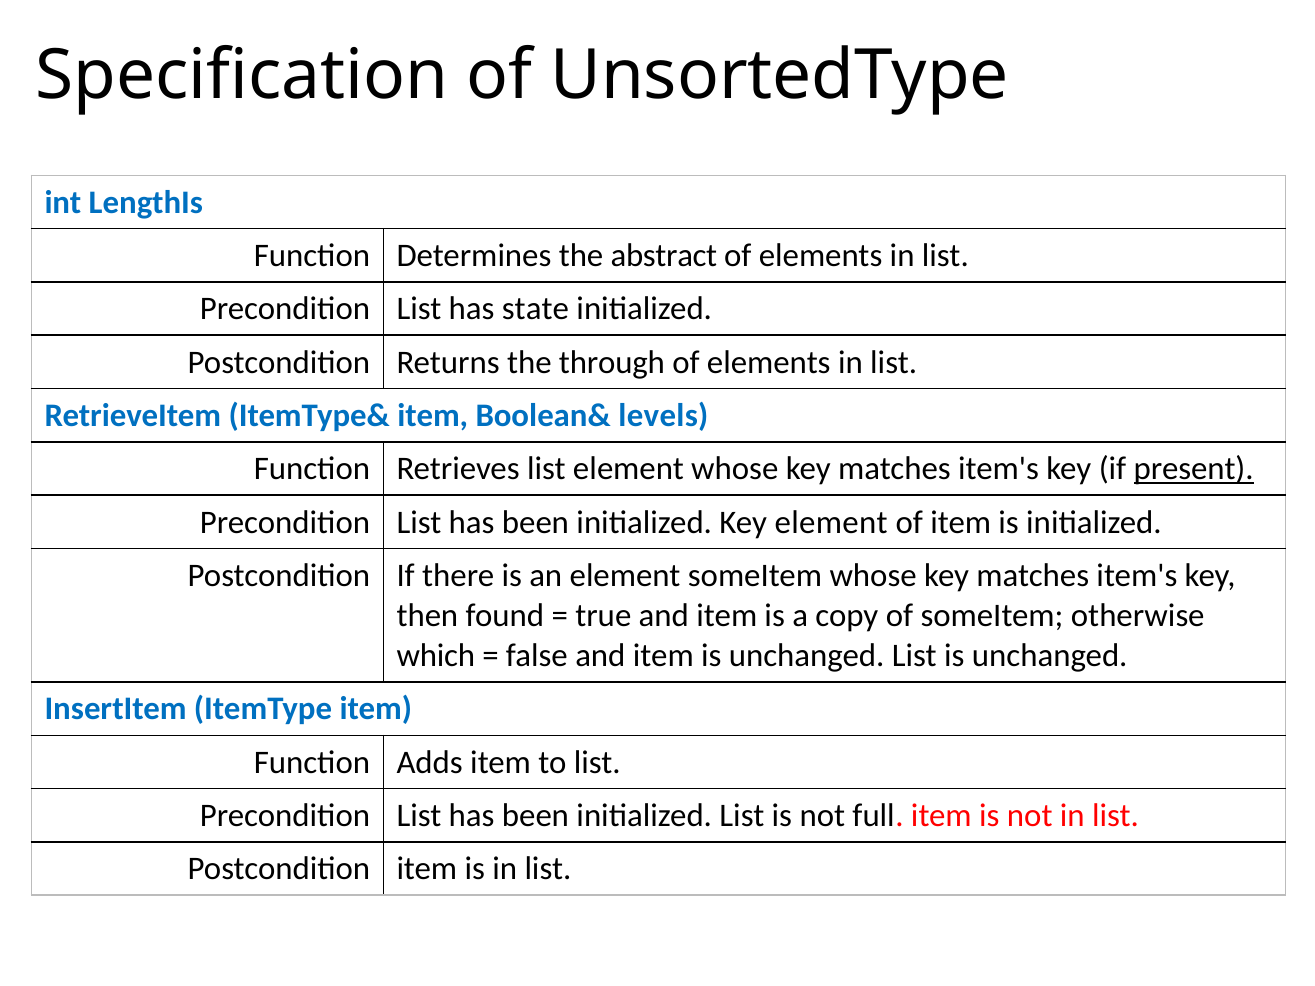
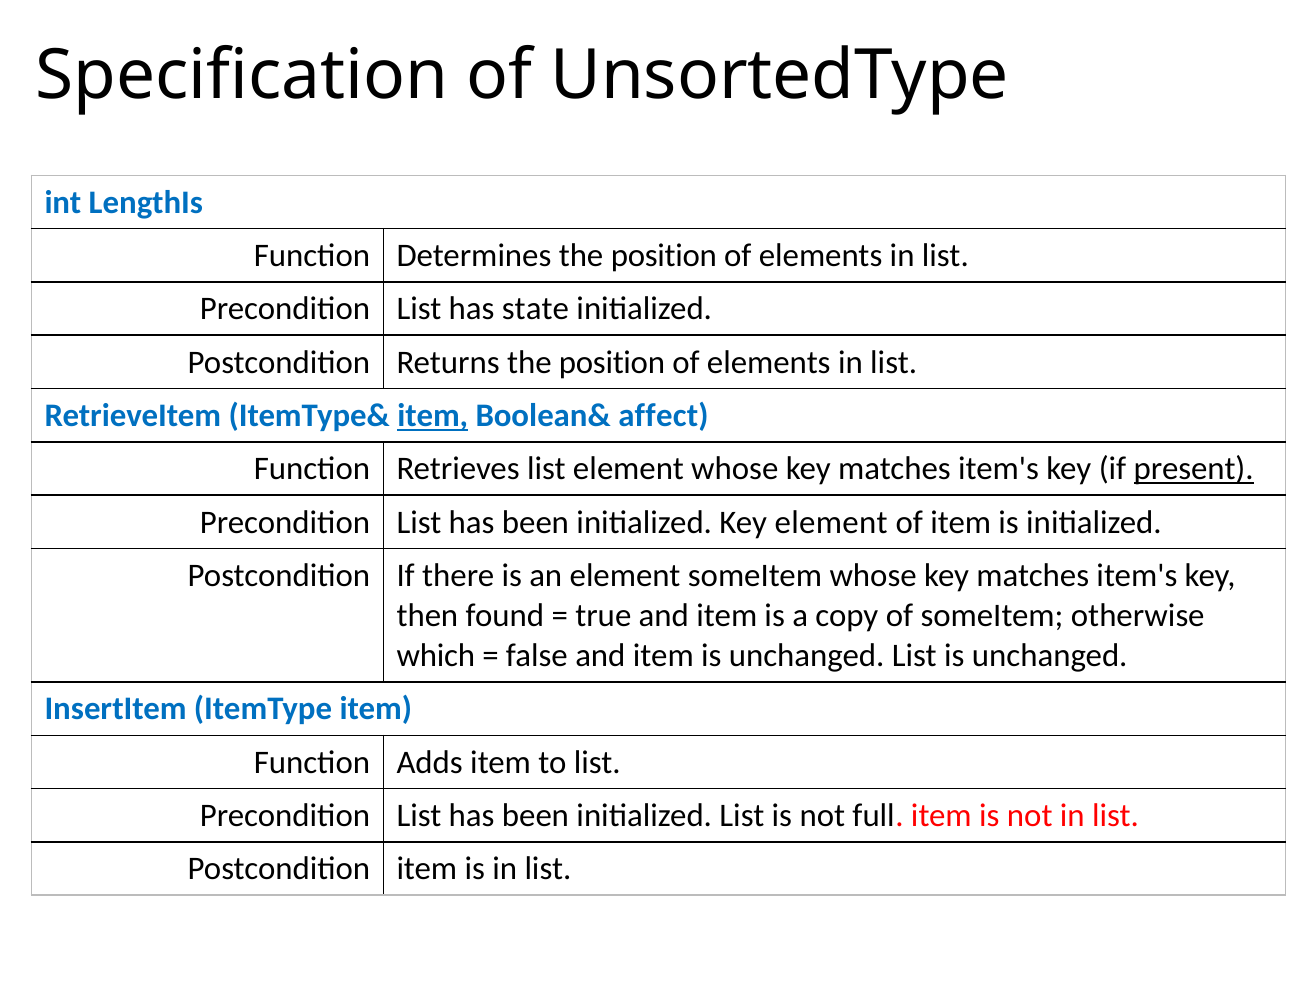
Determines the abstract: abstract -> position
Returns the through: through -> position
item at (433, 416) underline: none -> present
levels: levels -> affect
